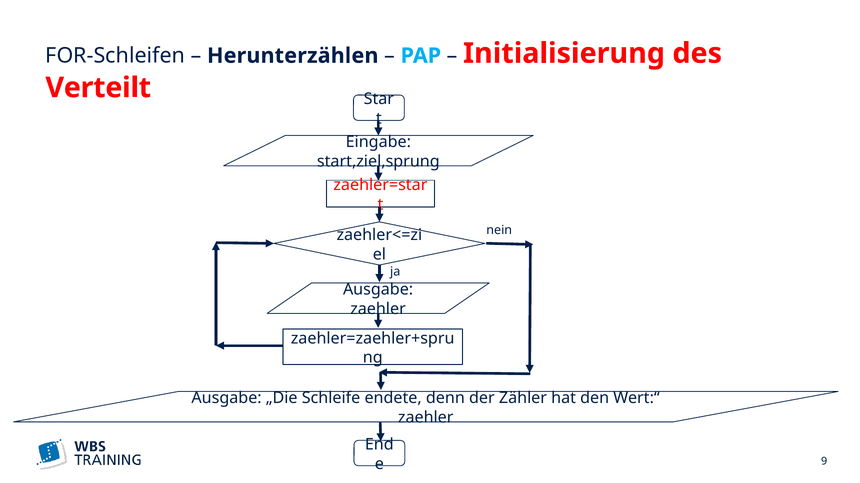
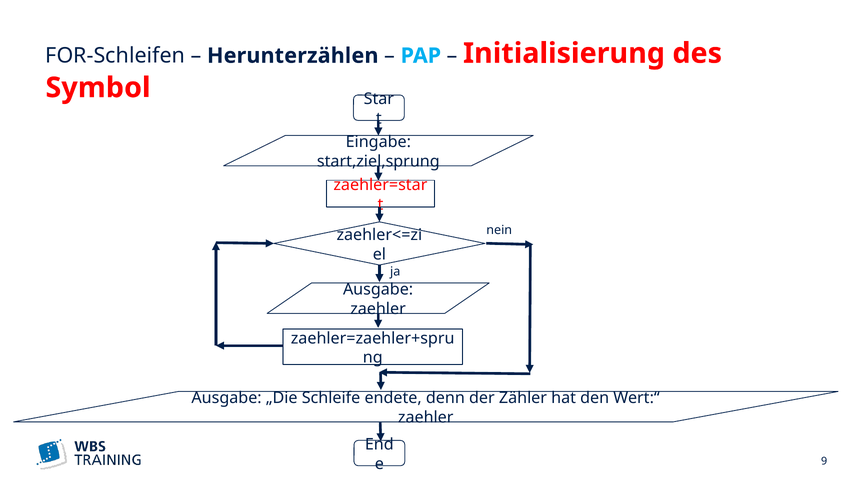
Verteilt: Verteilt -> Symbol
